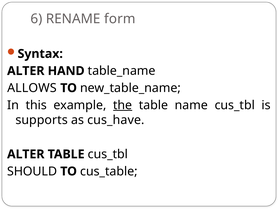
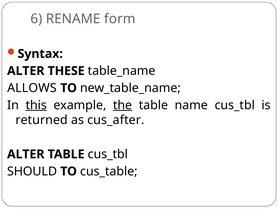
HAND: HAND -> THESE
this underline: none -> present
supports: supports -> returned
cus_have: cus_have -> cus_after
